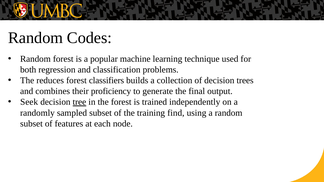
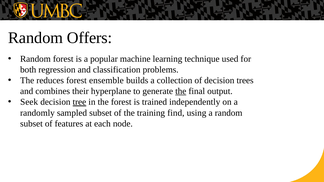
Codes: Codes -> Offers
classifiers: classifiers -> ensemble
proficiency: proficiency -> hyperplane
the at (181, 91) underline: none -> present
